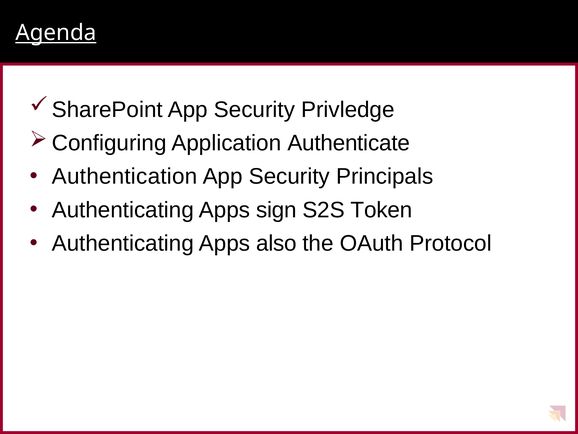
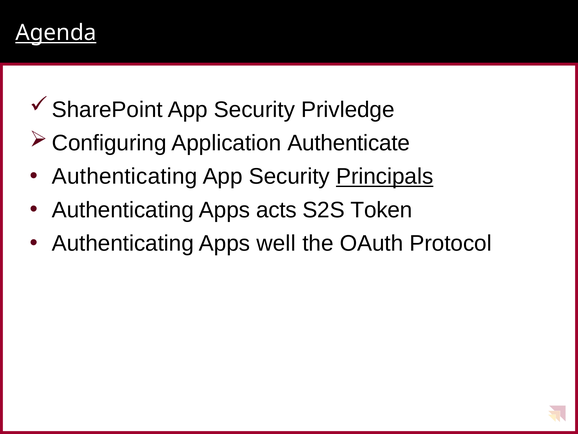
Authentication at (125, 176): Authentication -> Authenticating
Principals underline: none -> present
sign: sign -> acts
also: also -> well
